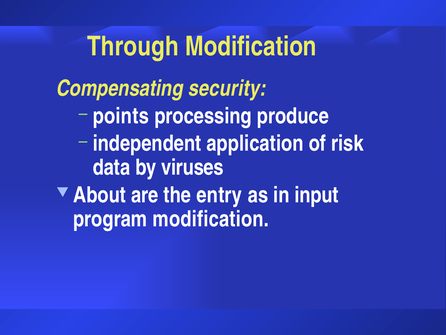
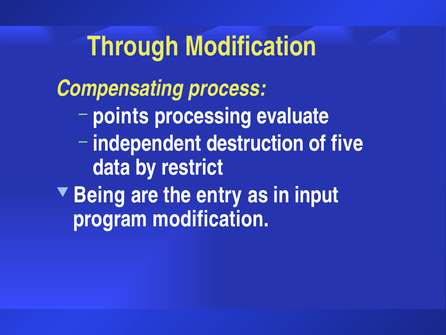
security: security -> process
produce: produce -> evaluate
application: application -> destruction
risk: risk -> five
viruses: viruses -> restrict
About: About -> Being
